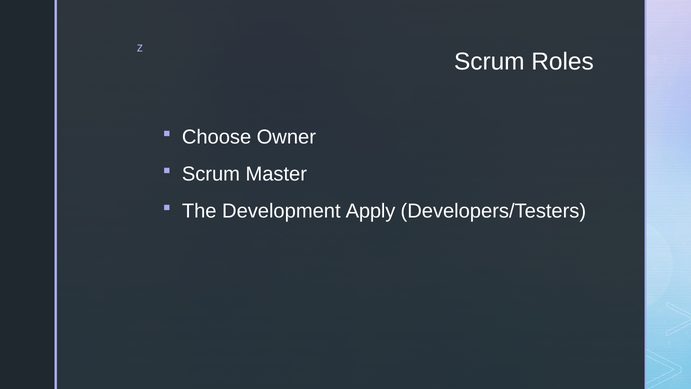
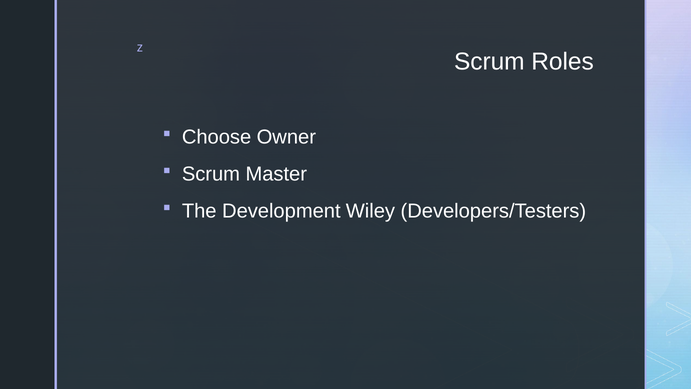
Apply: Apply -> Wiley
